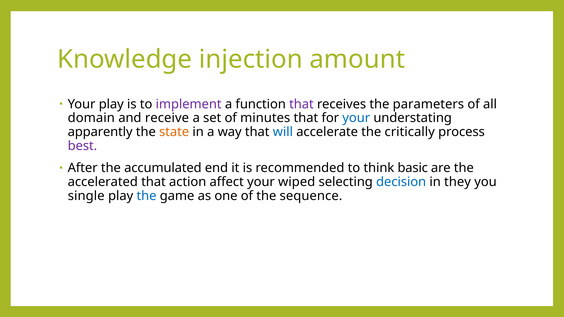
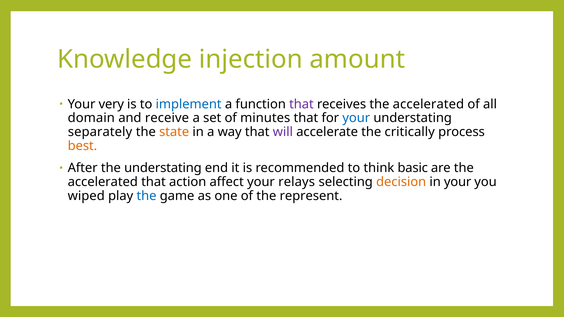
Your play: play -> very
implement colour: purple -> blue
receives the parameters: parameters -> accelerated
apparently: apparently -> separately
will colour: blue -> purple
best colour: purple -> orange
the accumulated: accumulated -> understating
wiped: wiped -> relays
decision colour: blue -> orange
in they: they -> your
single: single -> wiped
sequence: sequence -> represent
